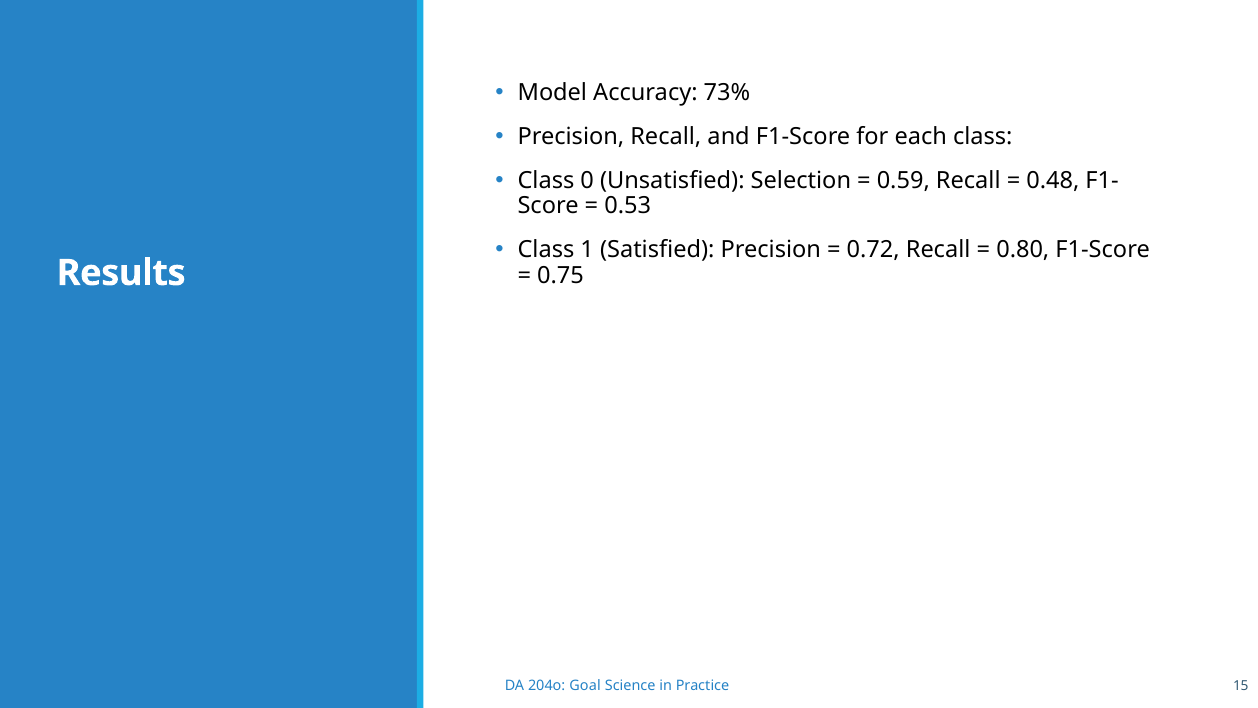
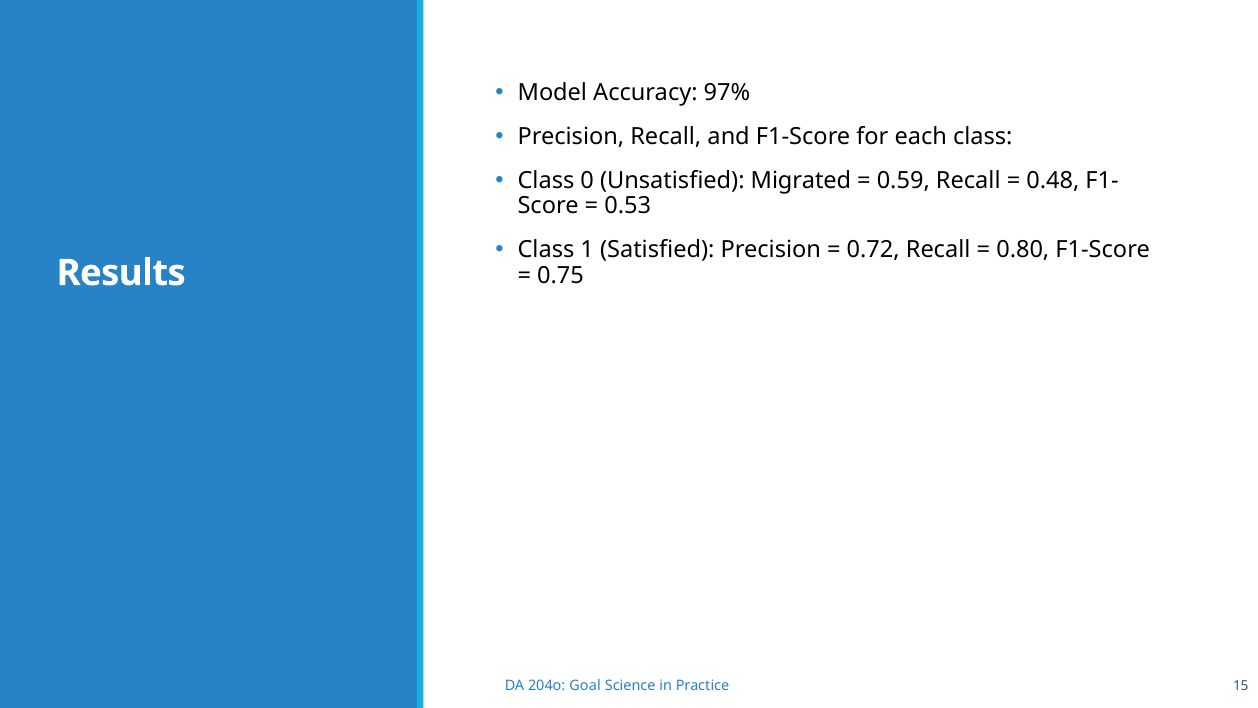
73%: 73% -> 97%
Selection: Selection -> Migrated
